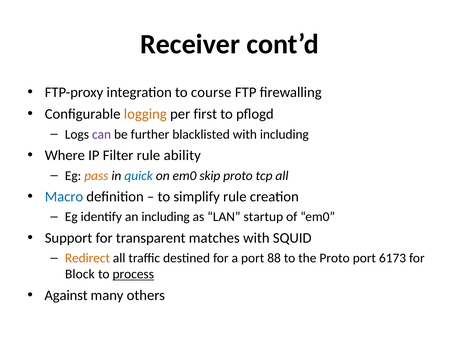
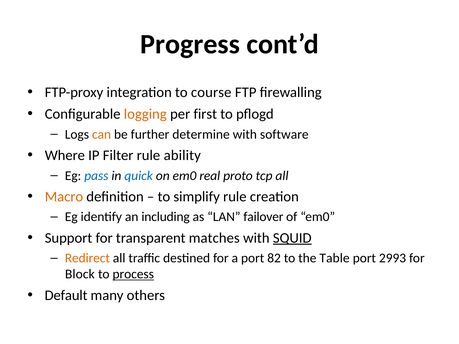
Receiver: Receiver -> Progress
can colour: purple -> orange
blacklisted: blacklisted -> determine
with including: including -> software
pass colour: orange -> blue
skip: skip -> real
Macro colour: blue -> orange
startup: startup -> failover
SQUID underline: none -> present
88: 88 -> 82
the Proto: Proto -> Table
6173: 6173 -> 2993
Against: Against -> Default
